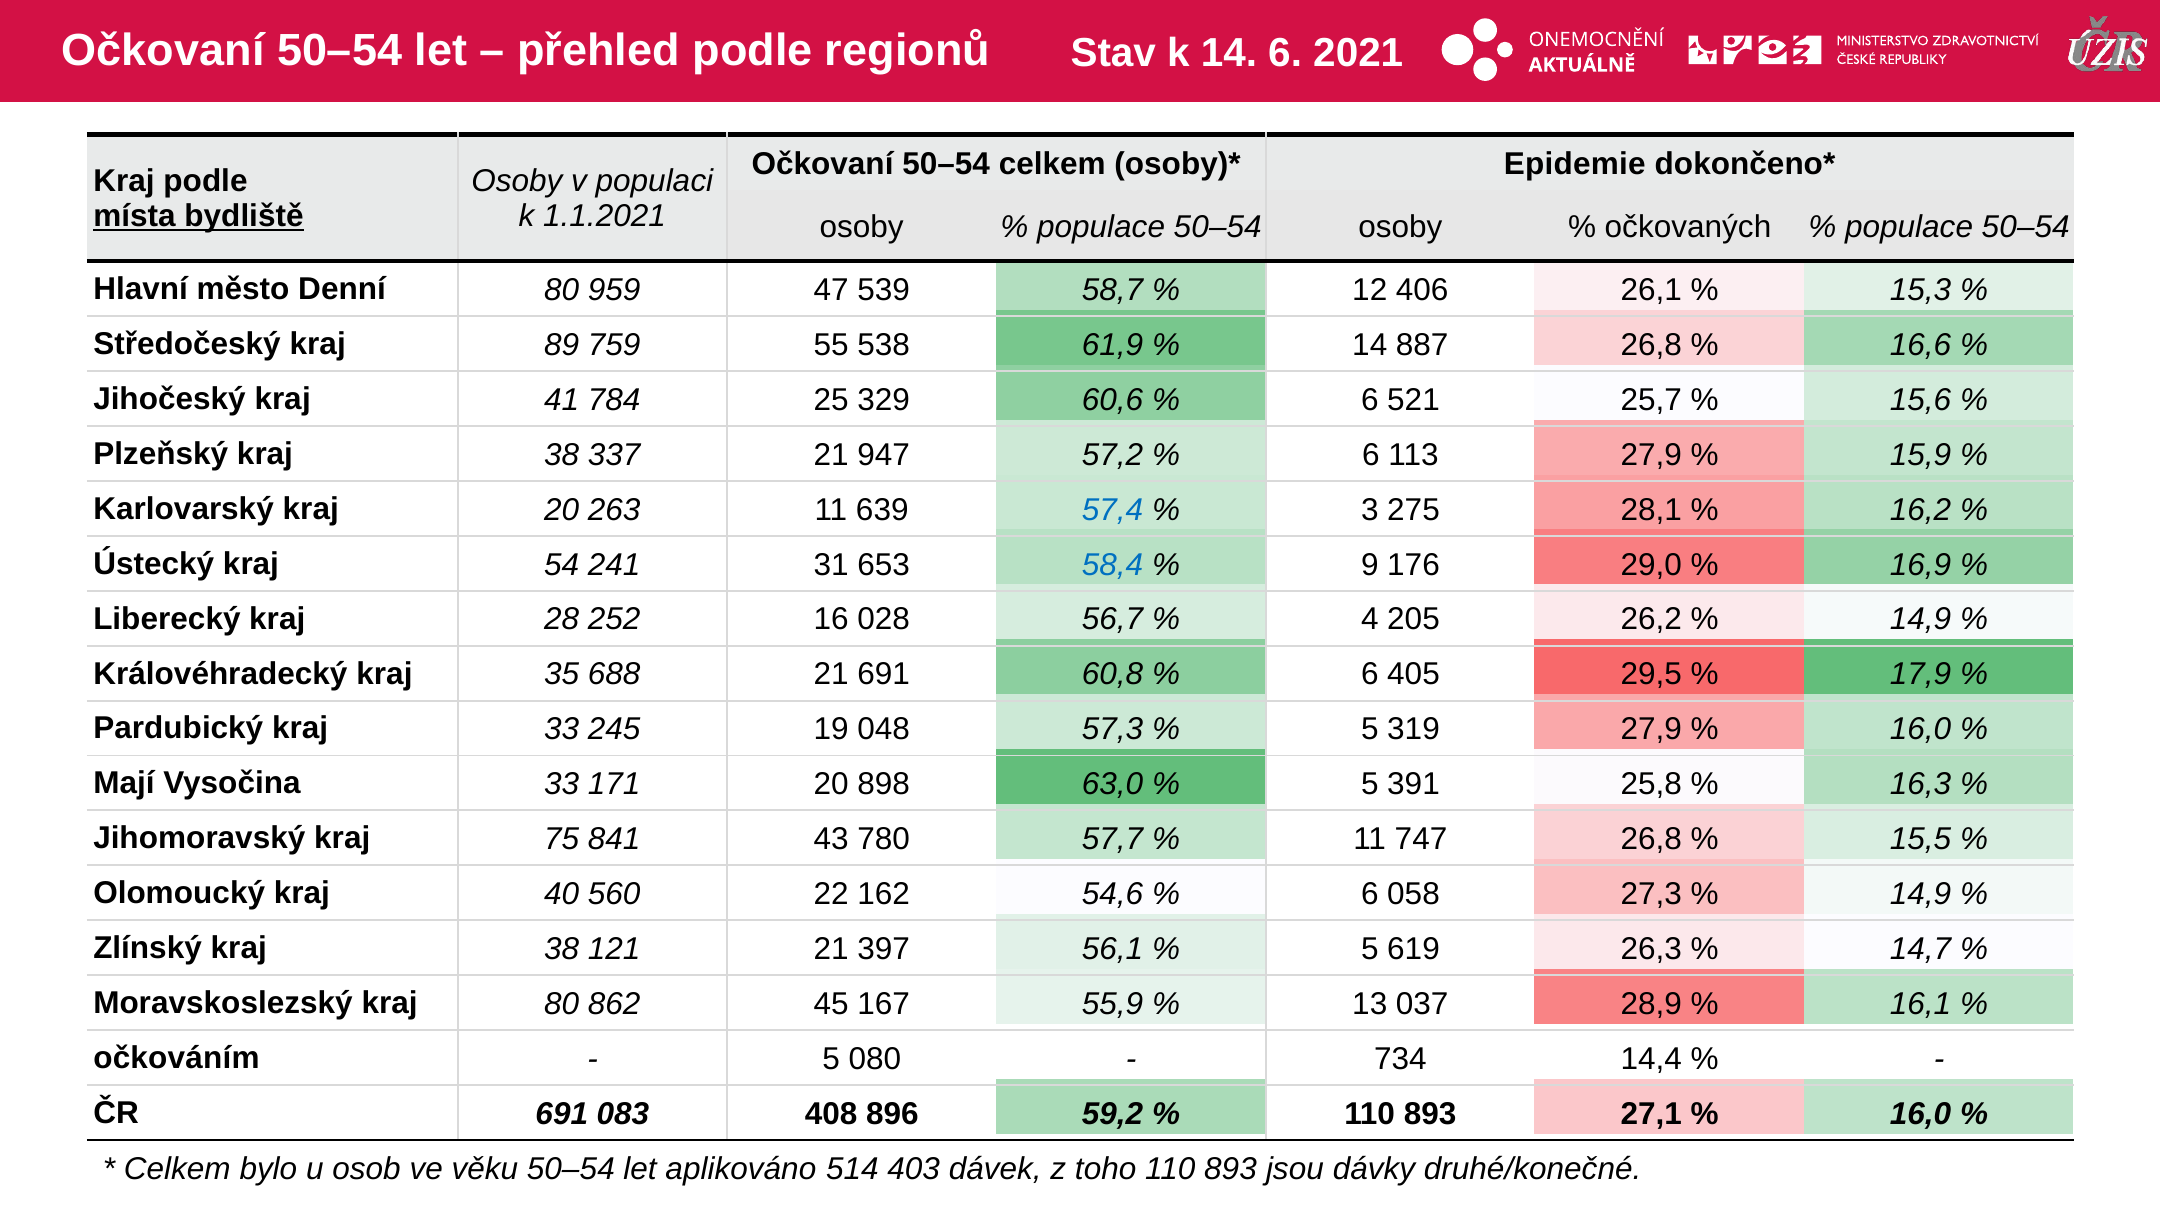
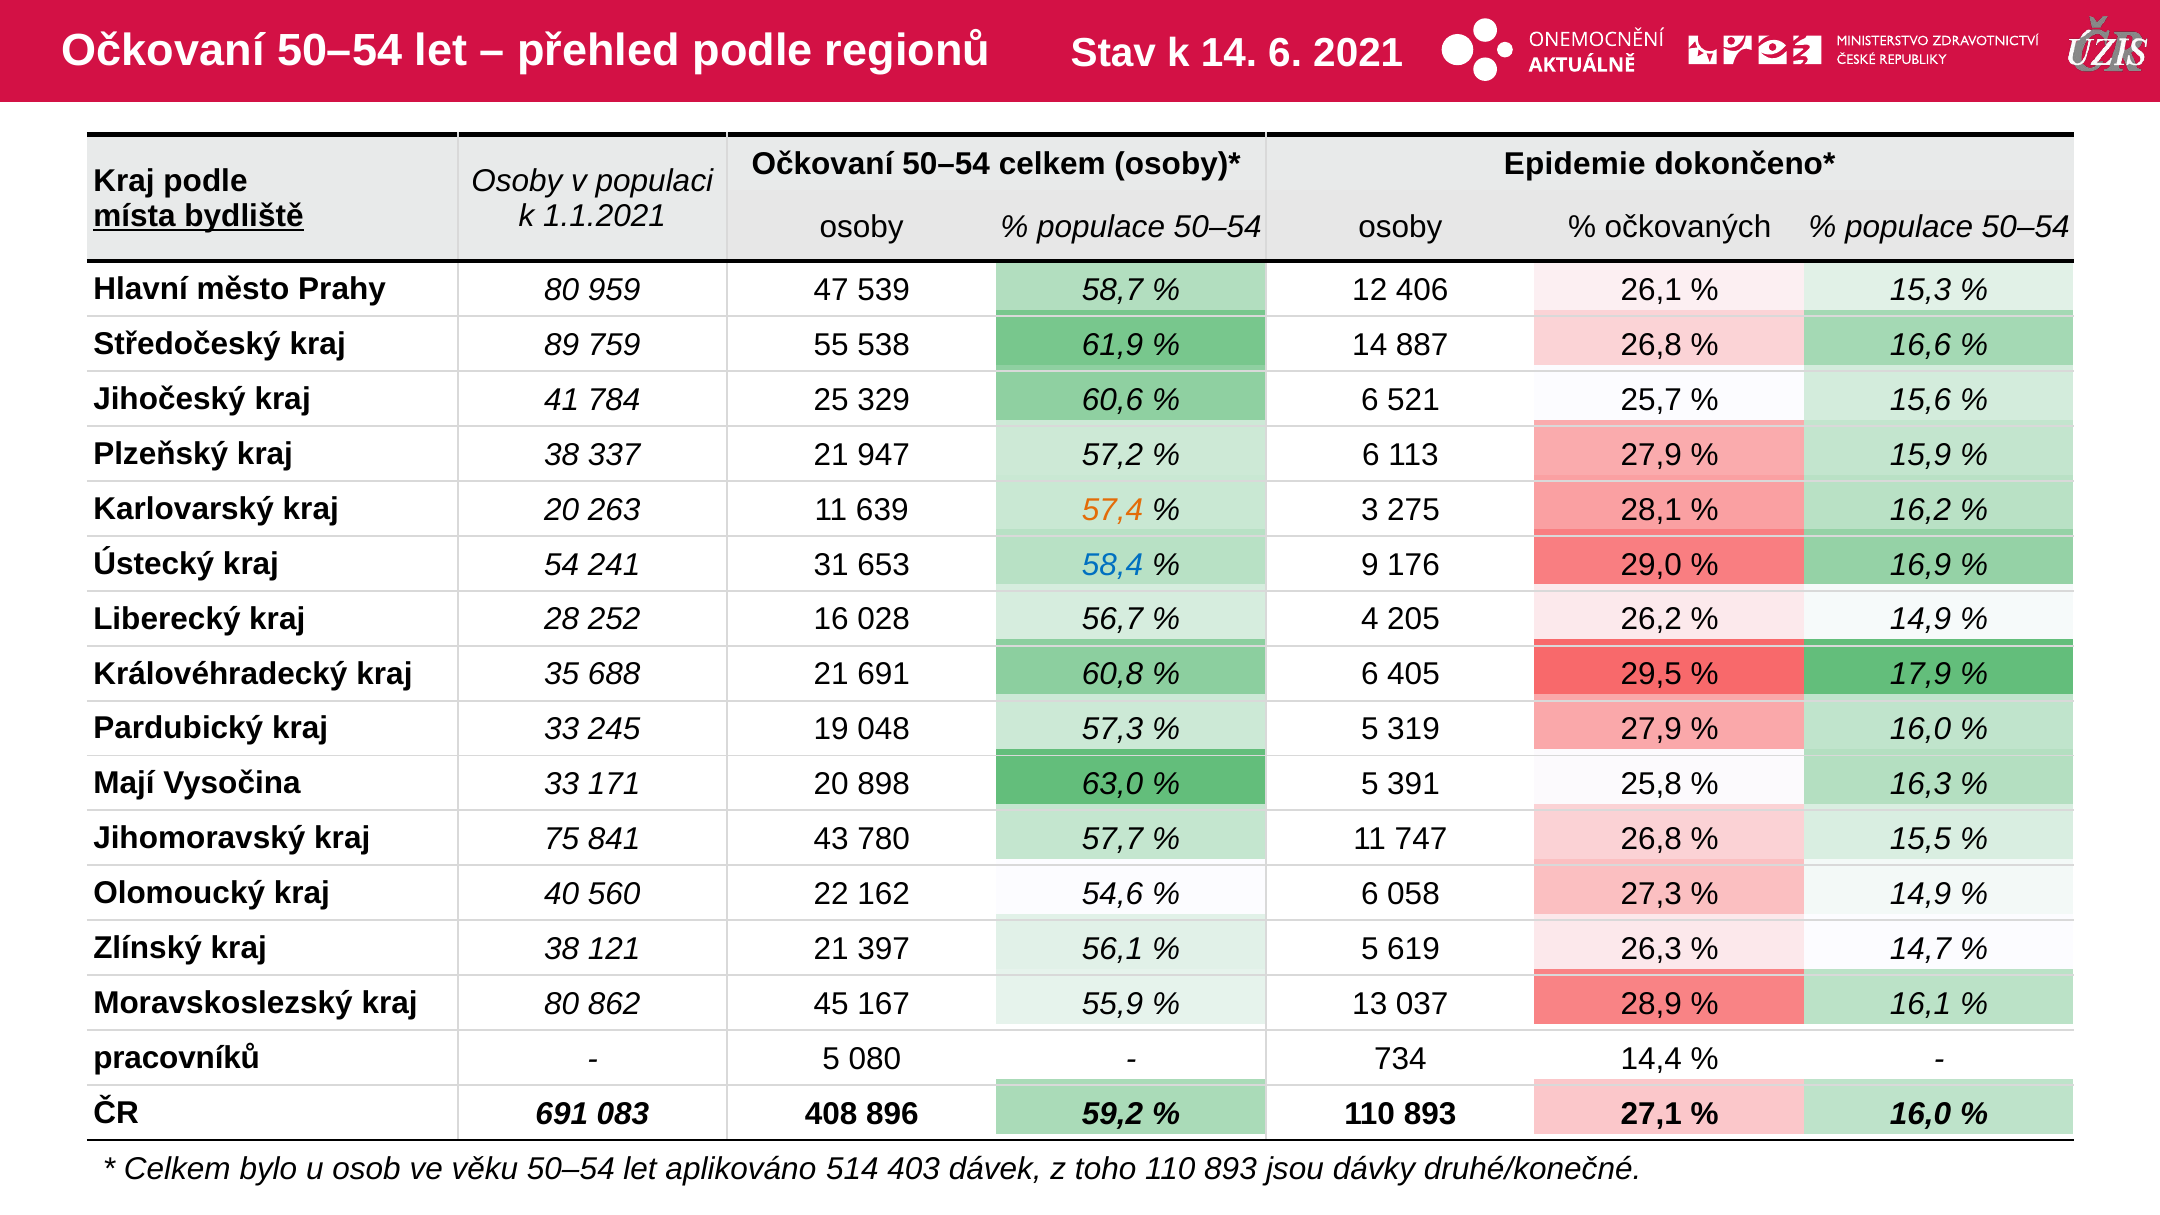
Denní: Denní -> Prahy
57,4 colour: blue -> orange
očkováním: očkováním -> pracovníků
